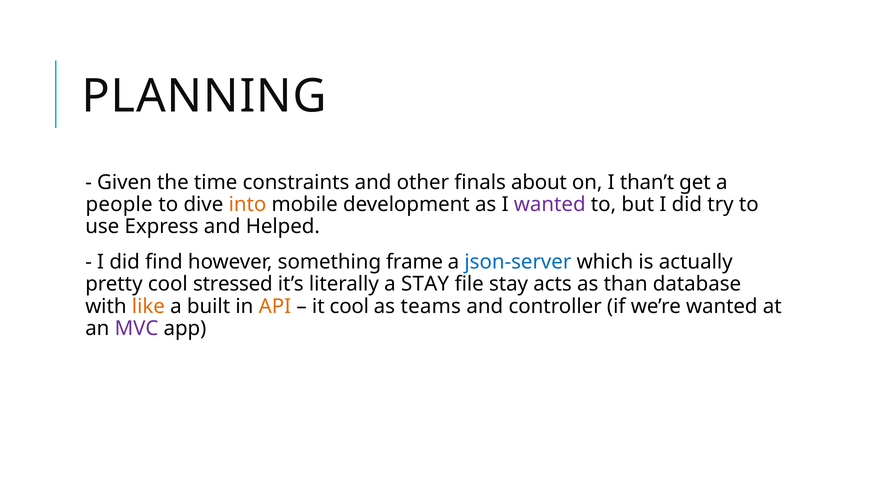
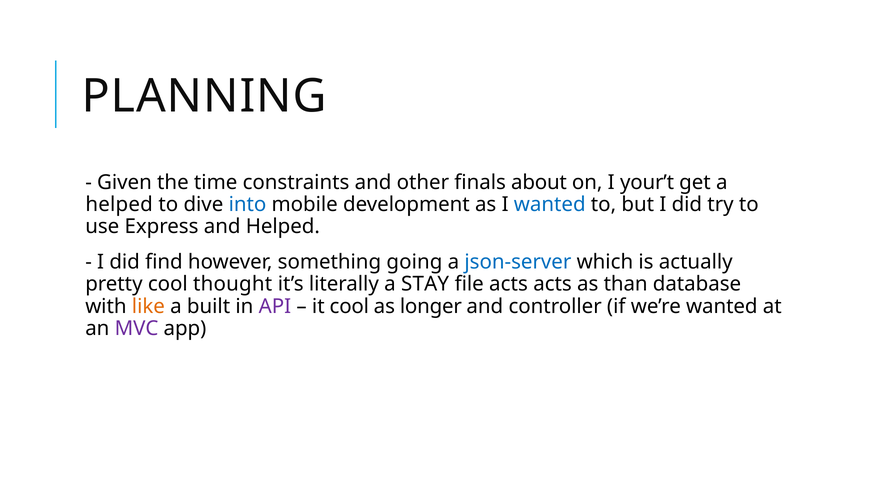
than’t: than’t -> your’t
people at (119, 204): people -> helped
into colour: orange -> blue
wanted at (550, 204) colour: purple -> blue
frame: frame -> going
stressed: stressed -> thought
file stay: stay -> acts
API colour: orange -> purple
teams: teams -> longer
